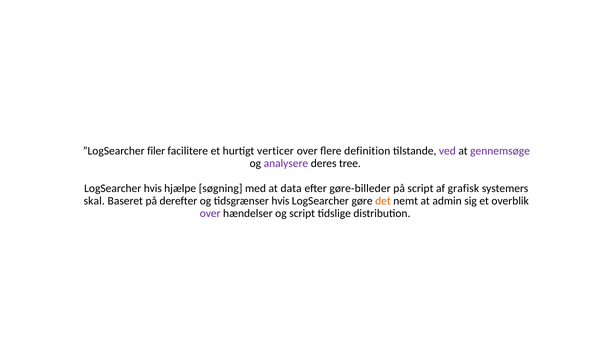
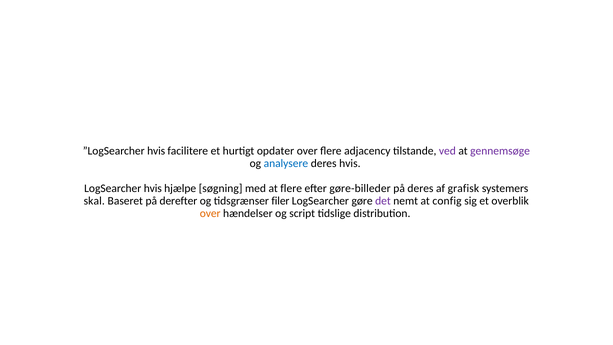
”LogSearcher filer: filer -> hvis
verticer: verticer -> opdater
definition: definition -> adjacency
analysere colour: purple -> blue
deres tree: tree -> hvis
at data: data -> flere
på script: script -> deres
tidsgrænser hvis: hvis -> filer
det colour: orange -> purple
admin: admin -> config
over at (210, 213) colour: purple -> orange
